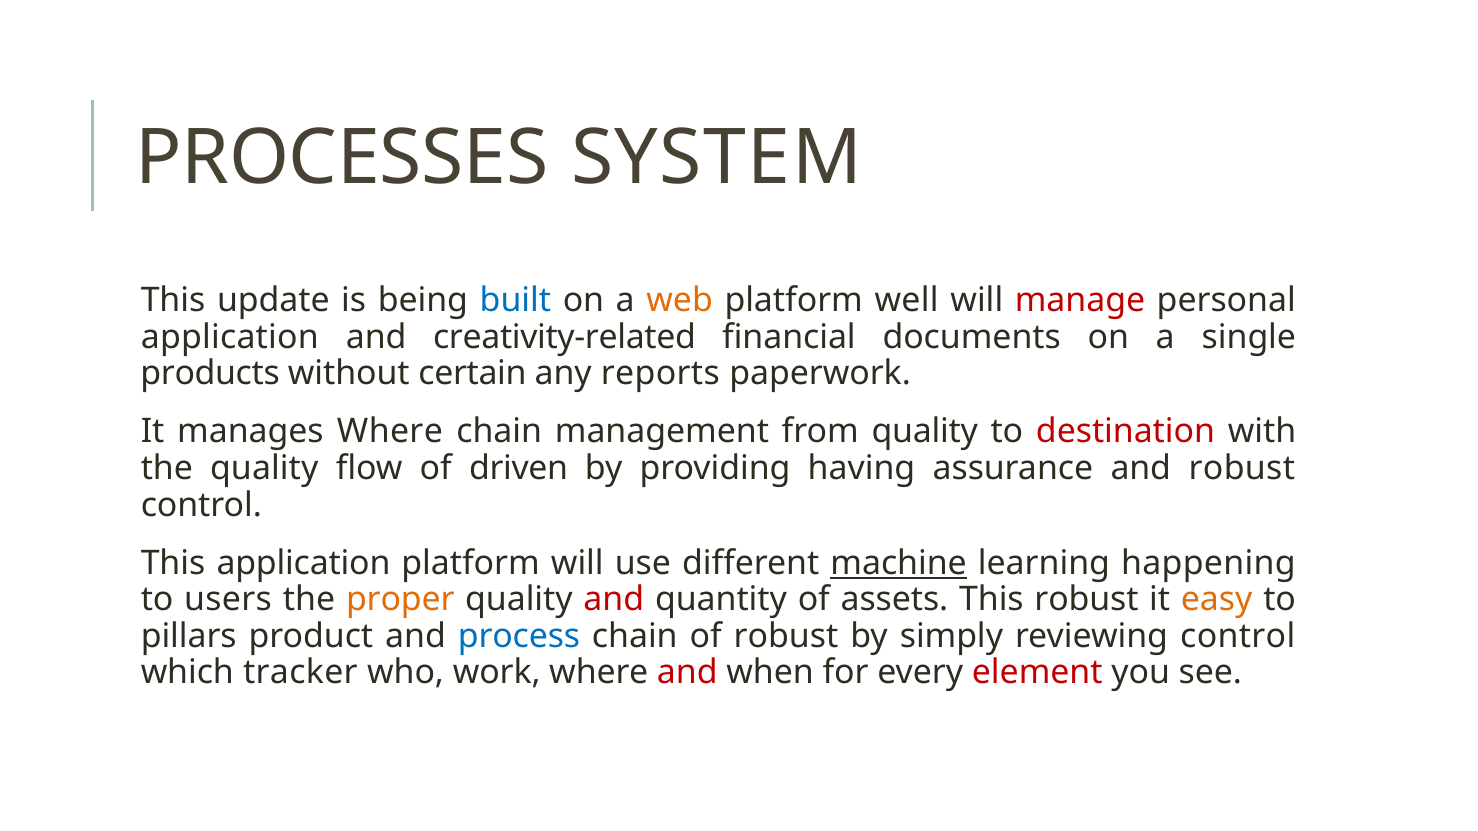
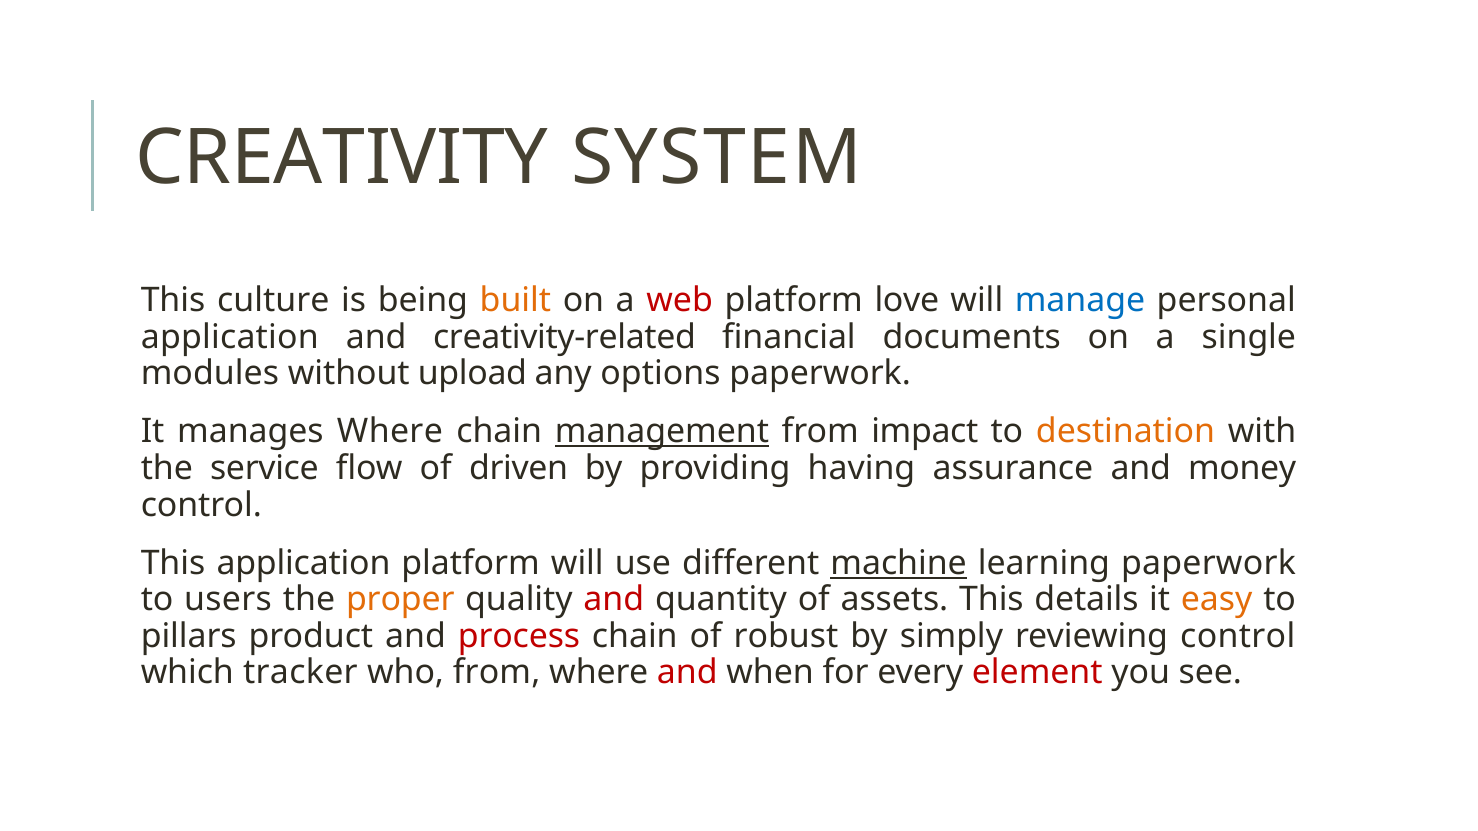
PROCESSES: PROCESSES -> CREATIVITY
update: update -> culture
built colour: blue -> orange
web colour: orange -> red
well: well -> love
manage colour: red -> blue
products: products -> modules
certain: certain -> upload
reports: reports -> options
management underline: none -> present
from quality: quality -> impact
destination colour: red -> orange
the quality: quality -> service
and robust: robust -> money
learning happening: happening -> paperwork
This robust: robust -> details
process colour: blue -> red
who work: work -> from
